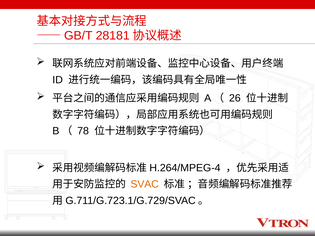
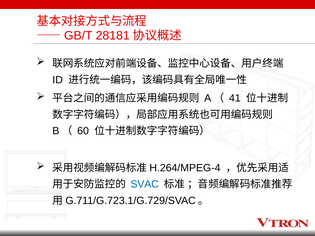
26: 26 -> 41
78: 78 -> 60
SVAC colour: orange -> blue
